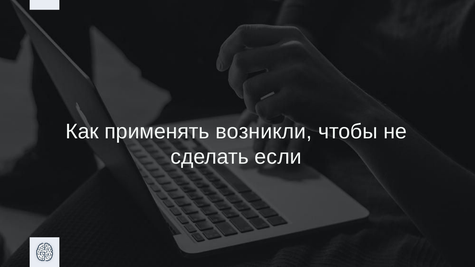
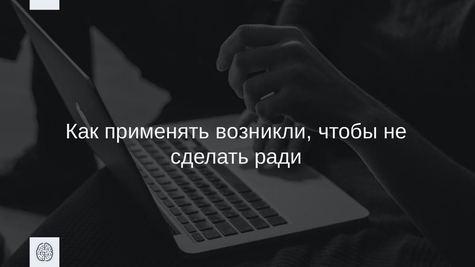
если: если -> ради
